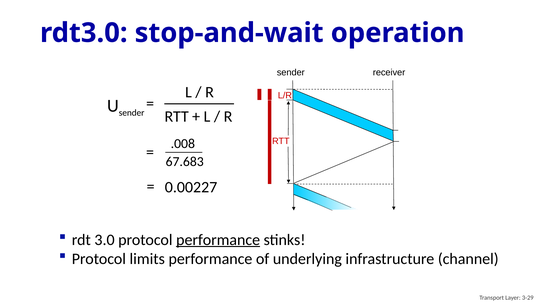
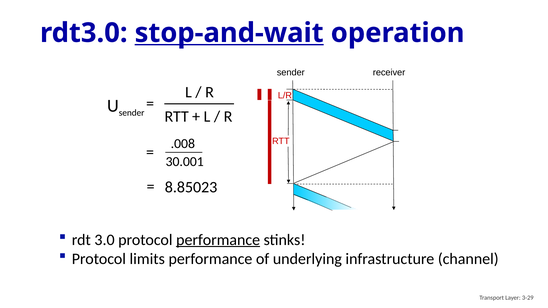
stop-and-wait underline: none -> present
67.683: 67.683 -> 30.001
0.00227: 0.00227 -> 8.85023
